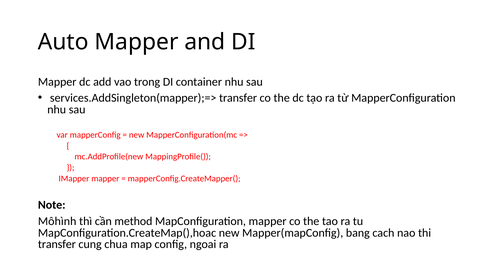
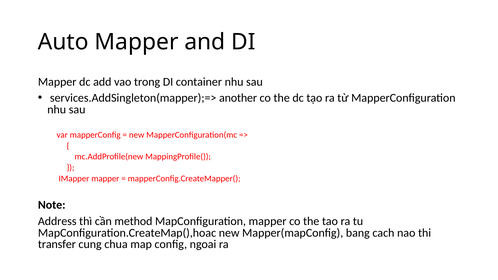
services.AddSingleton(mapper);=> transfer: transfer -> another
Môhình: Môhình -> Address
